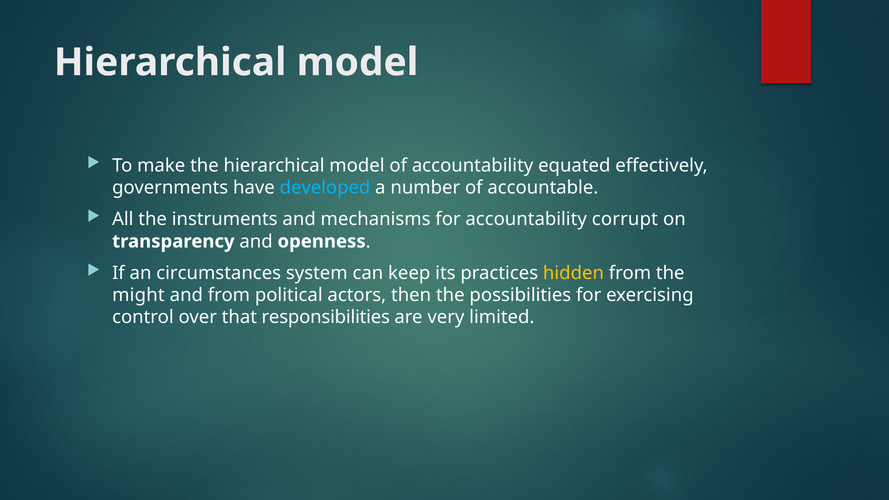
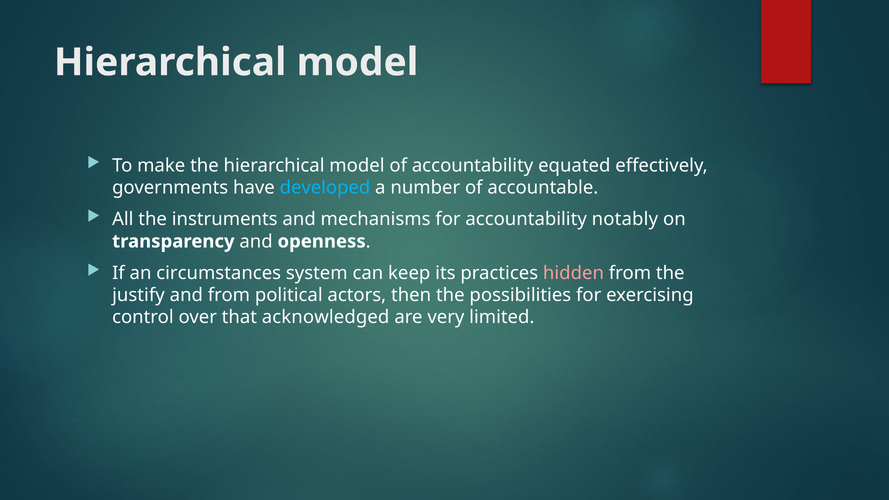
corrupt: corrupt -> notably
hidden colour: yellow -> pink
might: might -> justify
responsibilities: responsibilities -> acknowledged
